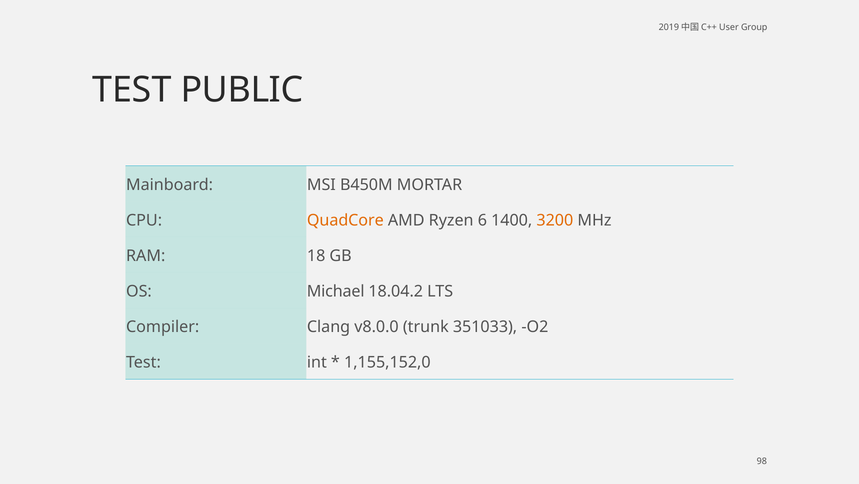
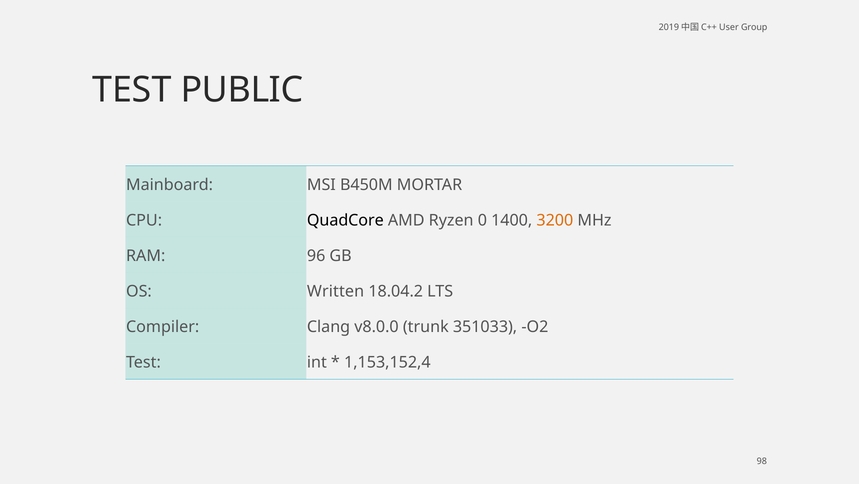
QuadCore colour: orange -> black
6: 6 -> 0
18: 18 -> 96
Michael: Michael -> Written
1,155,152,0: 1,155,152,0 -> 1,153,152,4
